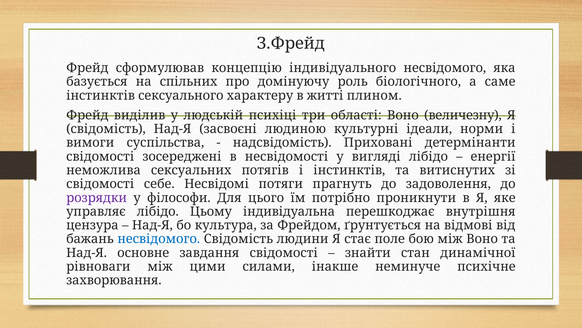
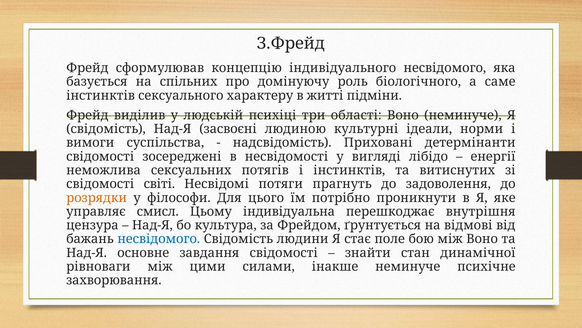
плином: плином -> підміни
Воно величезну: величезну -> неминуче
себе: себе -> світі
розрядки colour: purple -> orange
управляє лібідо: лібідо -> смисл
